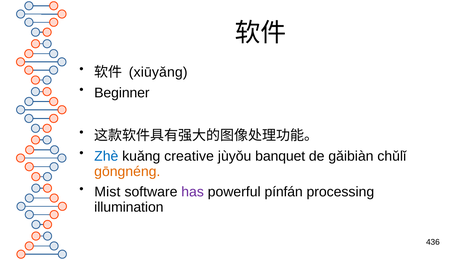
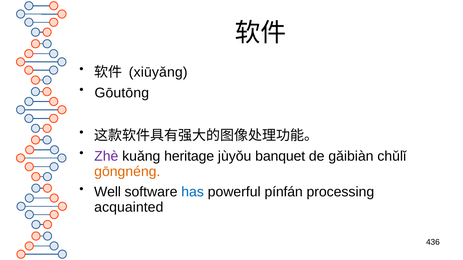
Beginner: Beginner -> Gōutōng
Zhè colour: blue -> purple
creative: creative -> heritage
Mist: Mist -> Well
has colour: purple -> blue
illumination: illumination -> acquainted
